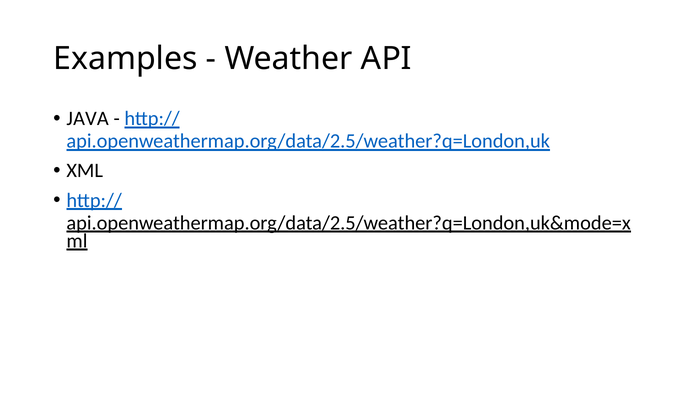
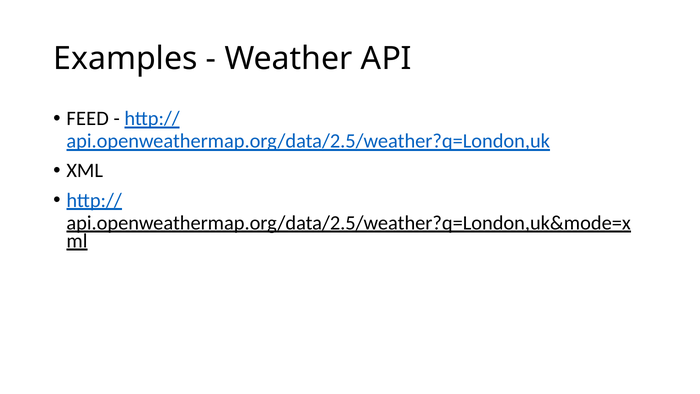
JAVA: JAVA -> FEED
